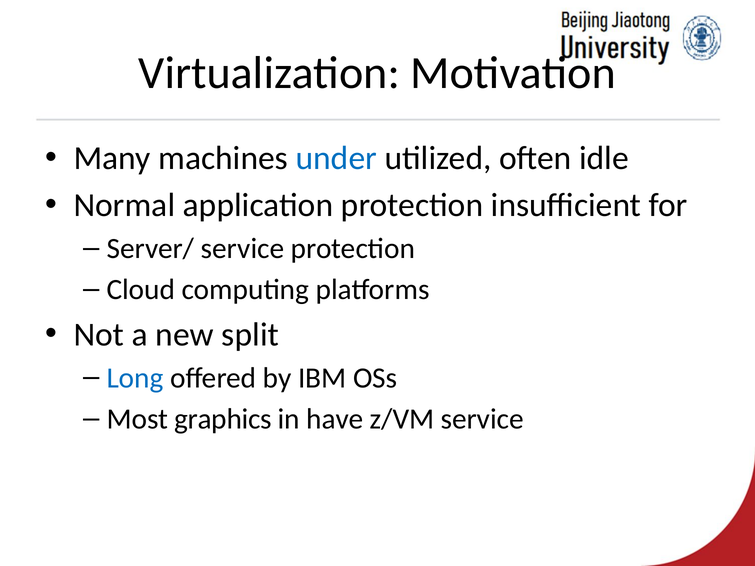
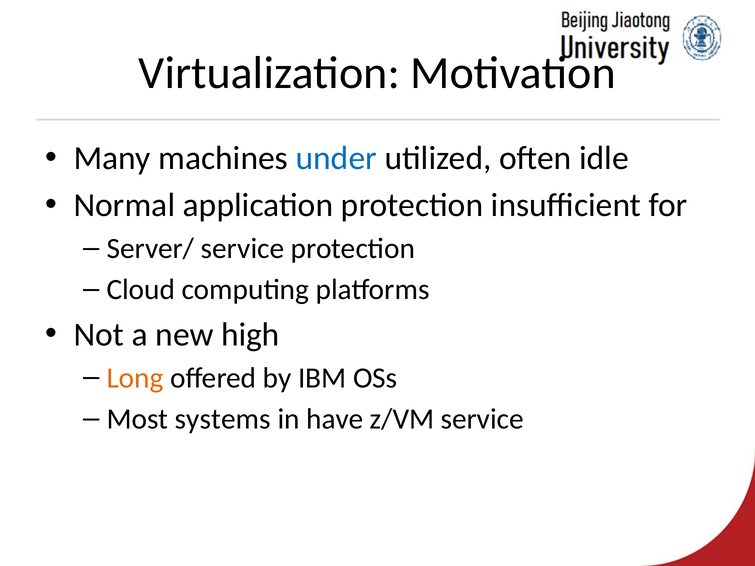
split: split -> high
Long colour: blue -> orange
graphics: graphics -> systems
